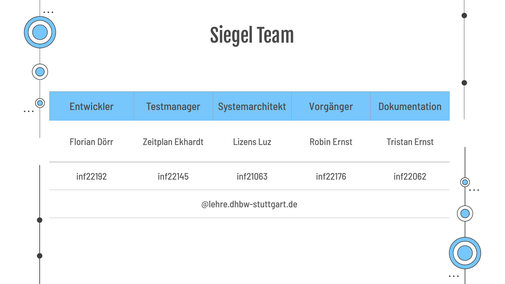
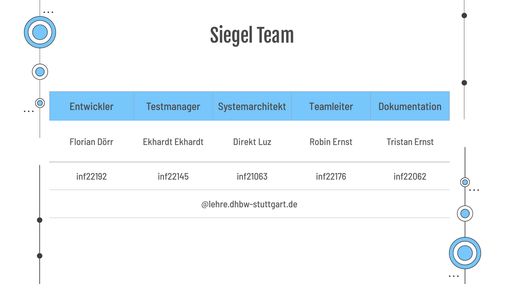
Vorgänger: Vorgänger -> Teamleiter
Dörr Zeitplan: Zeitplan -> Ekhardt
Lizens: Lizens -> Direkt
